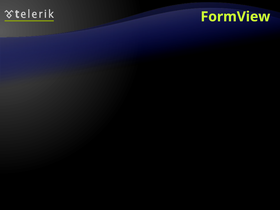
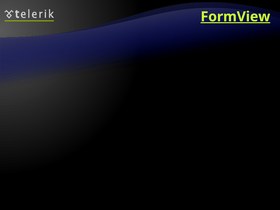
FormView underline: none -> present
